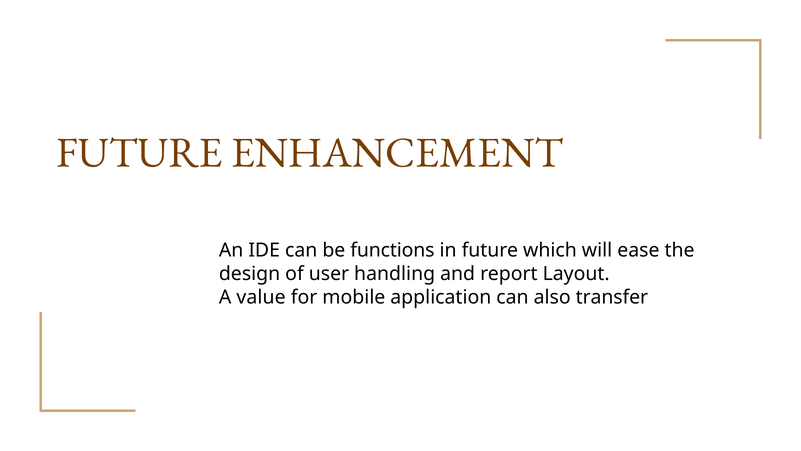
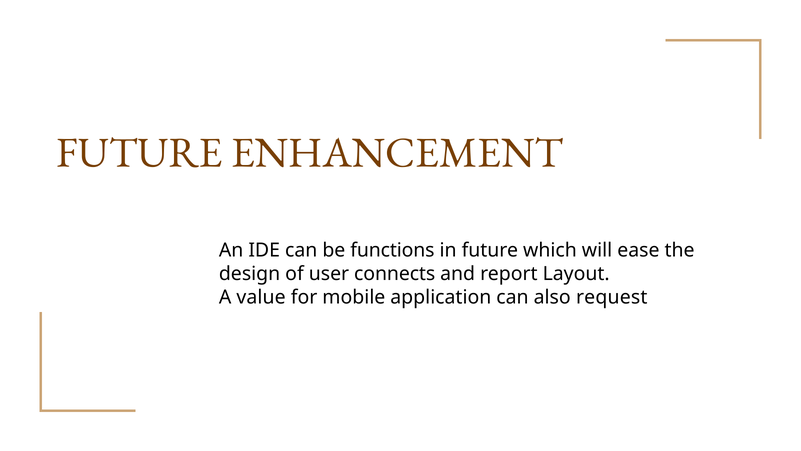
handling: handling -> connects
transfer: transfer -> request
